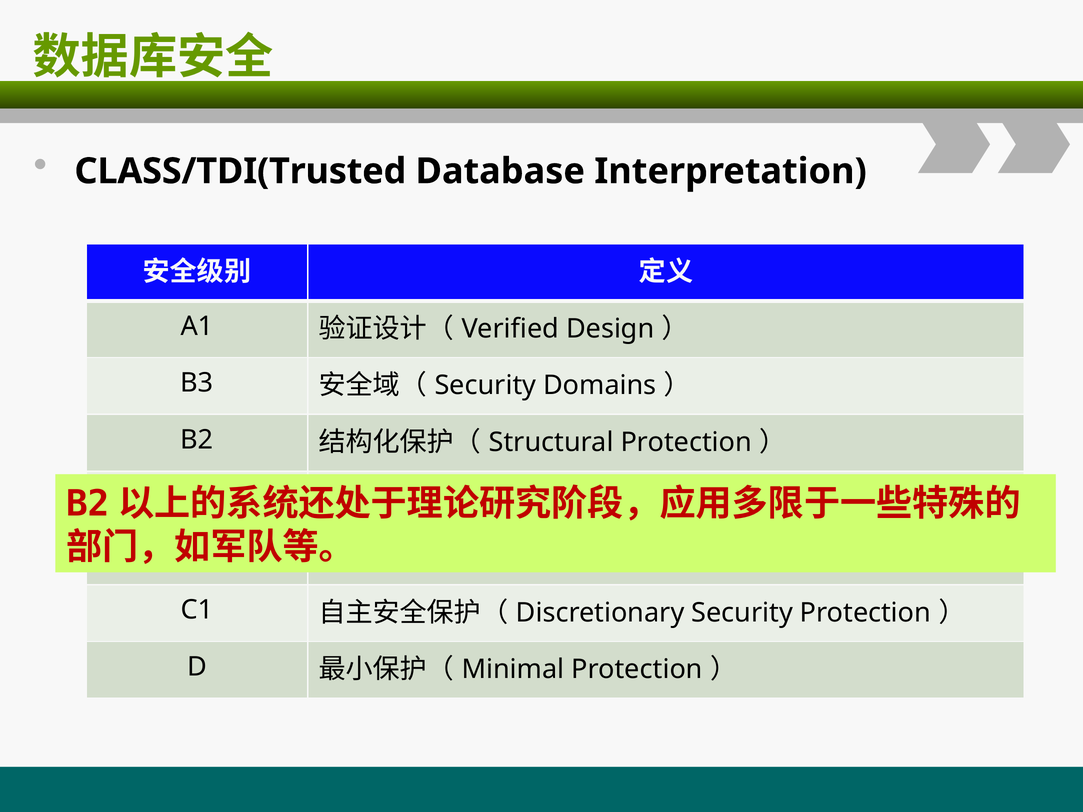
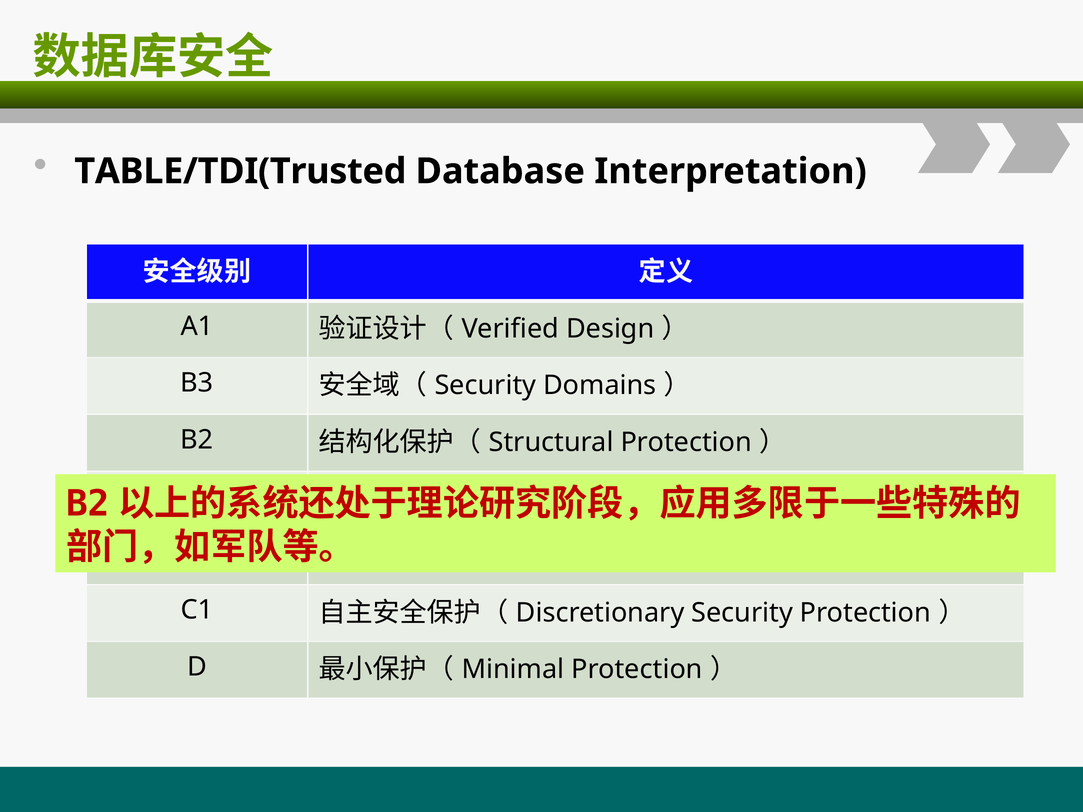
CLASS/TDI(Trusted: CLASS/TDI(Trusted -> TABLE/TDI(Trusted
